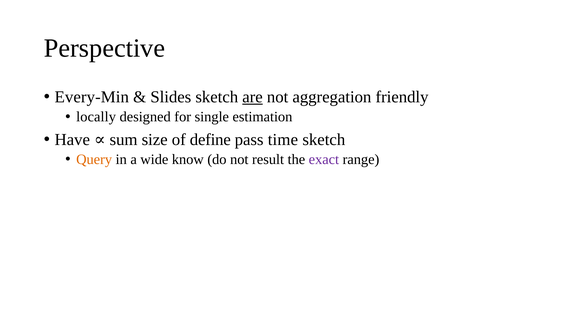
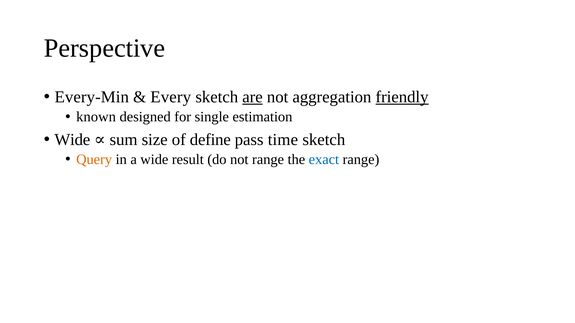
Slides: Slides -> Every
friendly underline: none -> present
locally: locally -> known
Have at (72, 140): Have -> Wide
know: know -> result
not result: result -> range
exact colour: purple -> blue
